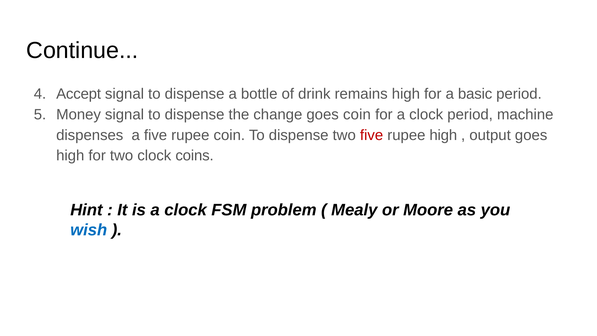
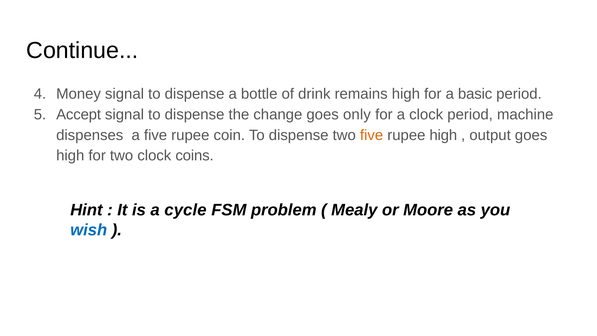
Accept: Accept -> Money
Money: Money -> Accept
goes coin: coin -> only
five at (372, 135) colour: red -> orange
is a clock: clock -> cycle
